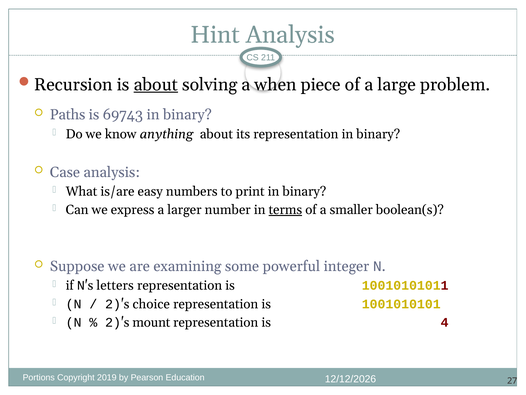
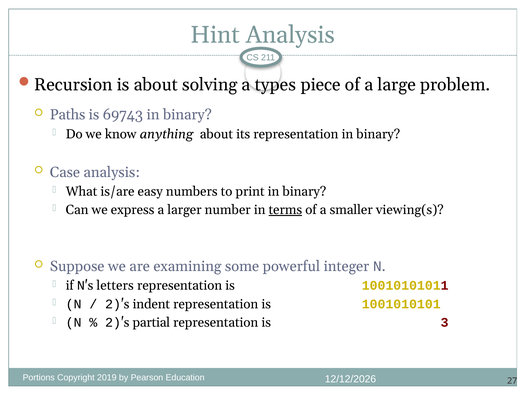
about at (156, 85) underline: present -> none
when: when -> types
boolean(s: boolean(s -> viewing(s
choice: choice -> indent
mount: mount -> partial
4: 4 -> 3
